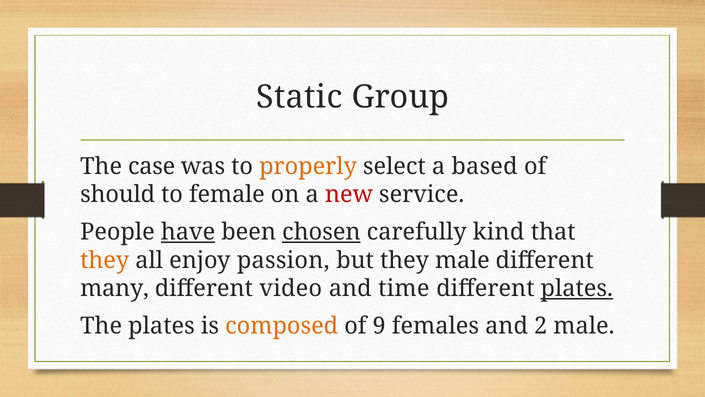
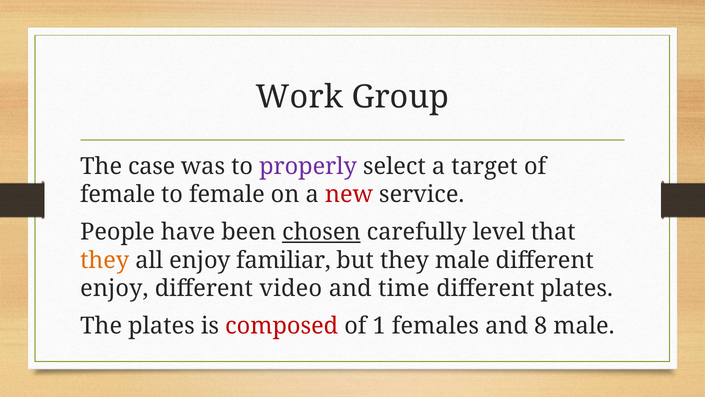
Static: Static -> Work
properly colour: orange -> purple
based: based -> target
should at (118, 194): should -> female
have underline: present -> none
kind: kind -> level
passion: passion -> familiar
many at (115, 288): many -> enjoy
plates at (577, 288) underline: present -> none
composed colour: orange -> red
9: 9 -> 1
2: 2 -> 8
